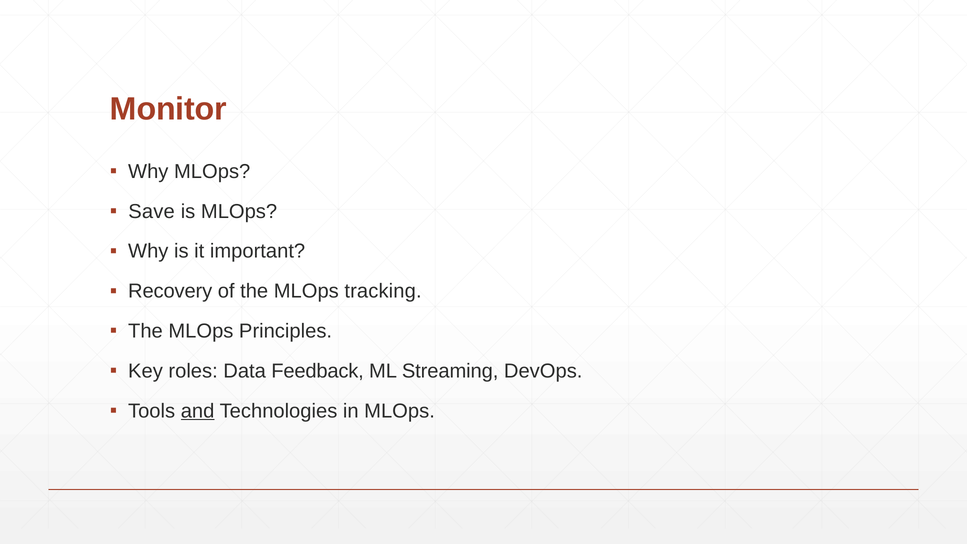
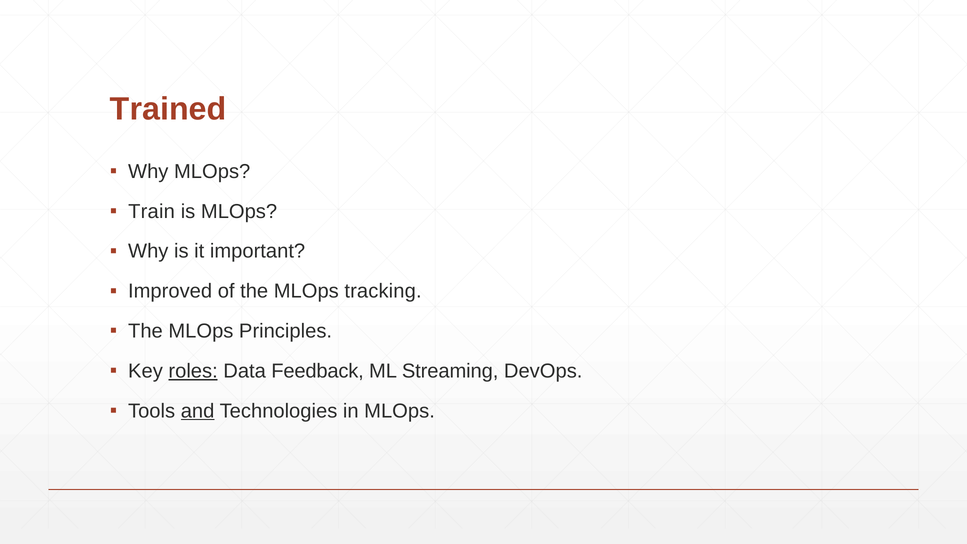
Monitor: Monitor -> Trained
Save: Save -> Train
Recovery: Recovery -> Improved
roles underline: none -> present
